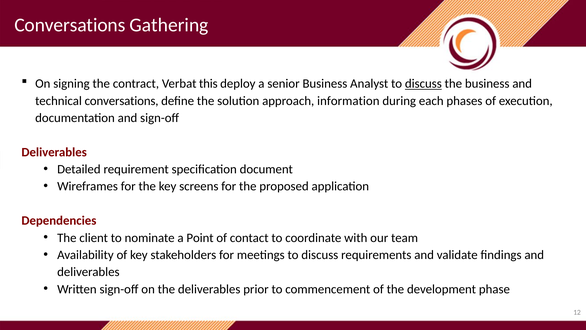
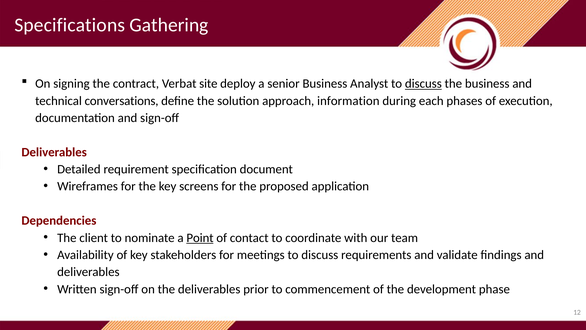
Conversations at (70, 25): Conversations -> Specifications
this: this -> site
Point underline: none -> present
